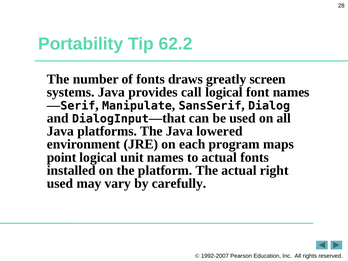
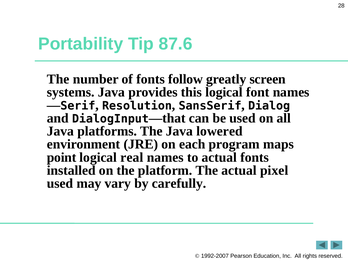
62.2: 62.2 -> 87.6
draws: draws -> follow
call: call -> this
Manipulate: Manipulate -> Resolution
unit: unit -> real
right: right -> pixel
